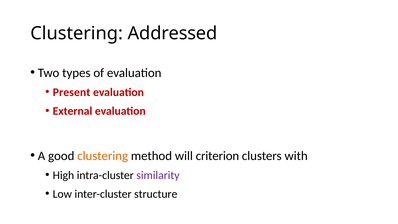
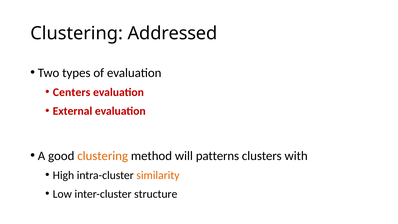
Present: Present -> Centers
criterion: criterion -> patterns
similarity colour: purple -> orange
